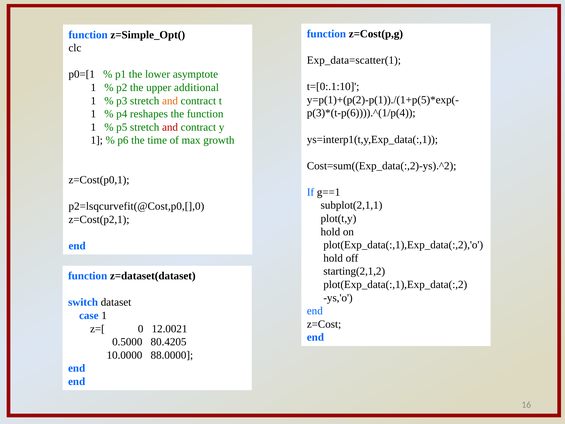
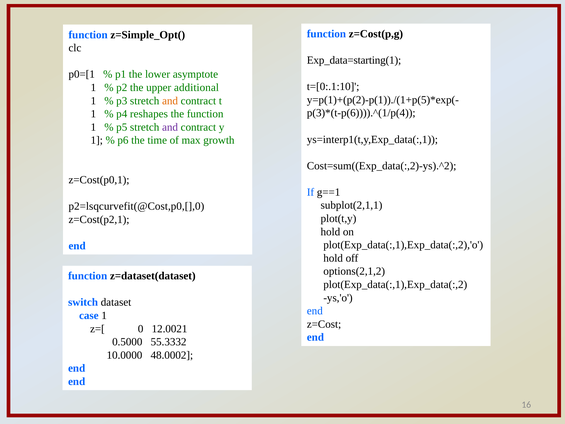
Exp_data=scatter(1: Exp_data=scatter(1 -> Exp_data=starting(1
and at (170, 127) colour: red -> purple
starting(2,1,2: starting(2,1,2 -> options(2,1,2
80.4205: 80.4205 -> 55.3332
88.0000: 88.0000 -> 48.0002
